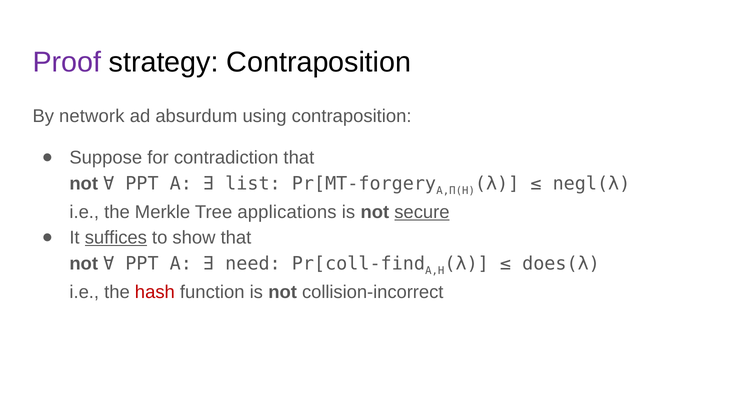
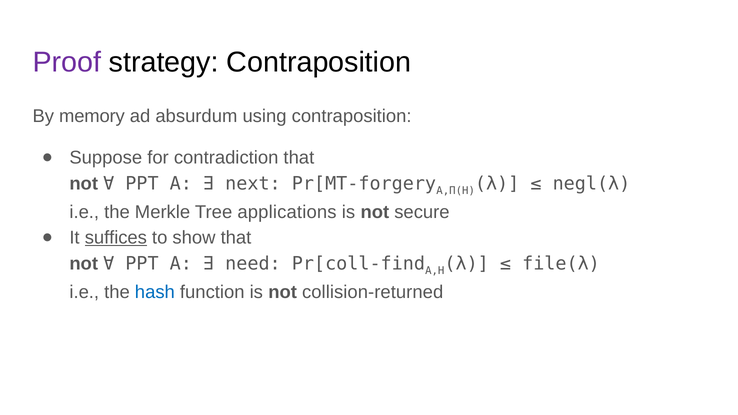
network: network -> memory
list: list -> next
secure underline: present -> none
does(λ: does(λ -> file(λ
hash colour: red -> blue
collision-incorrect: collision-incorrect -> collision-returned
